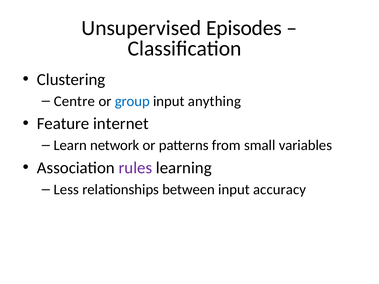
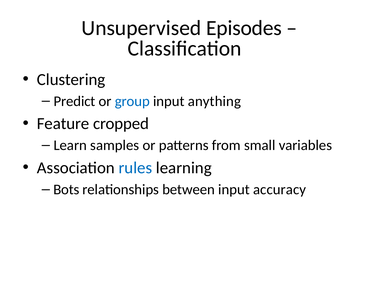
Centre: Centre -> Predict
internet: internet -> cropped
network: network -> samples
rules colour: purple -> blue
Less: Less -> Bots
